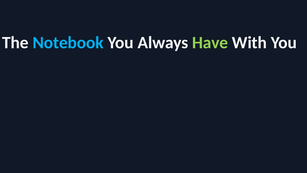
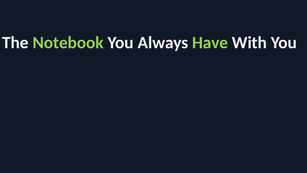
Notebook colour: light blue -> light green
